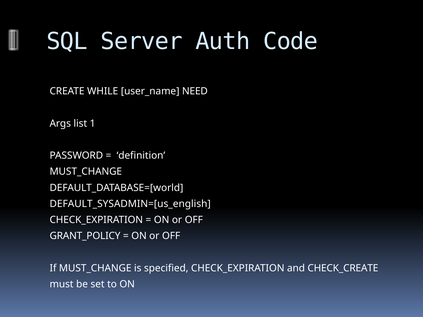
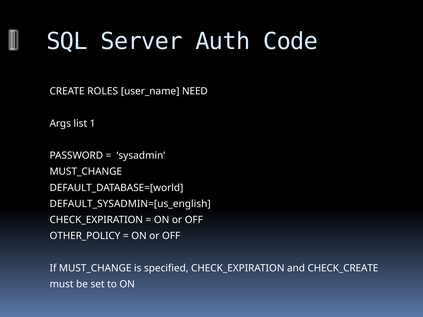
WHILE: WHILE -> ROLES
definition: definition -> sysadmin
GRANT_POLICY: GRANT_POLICY -> OTHER_POLICY
